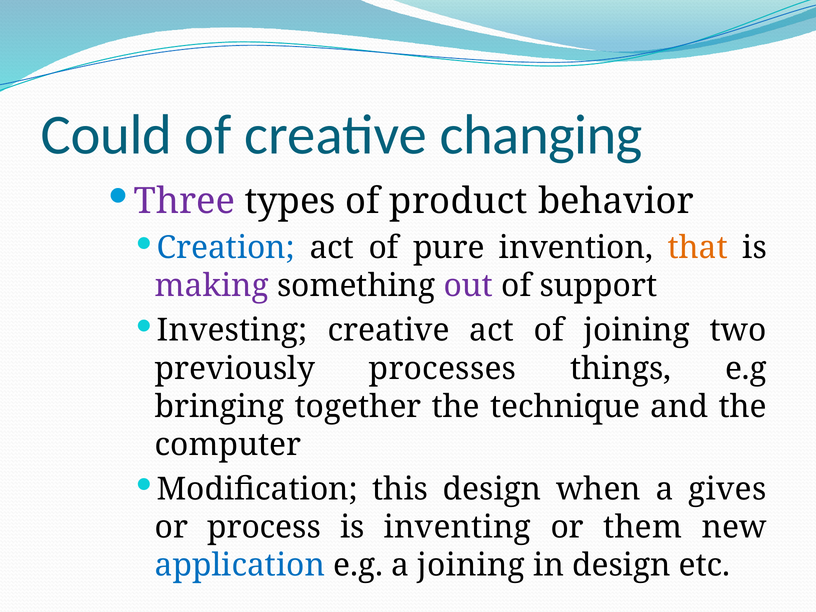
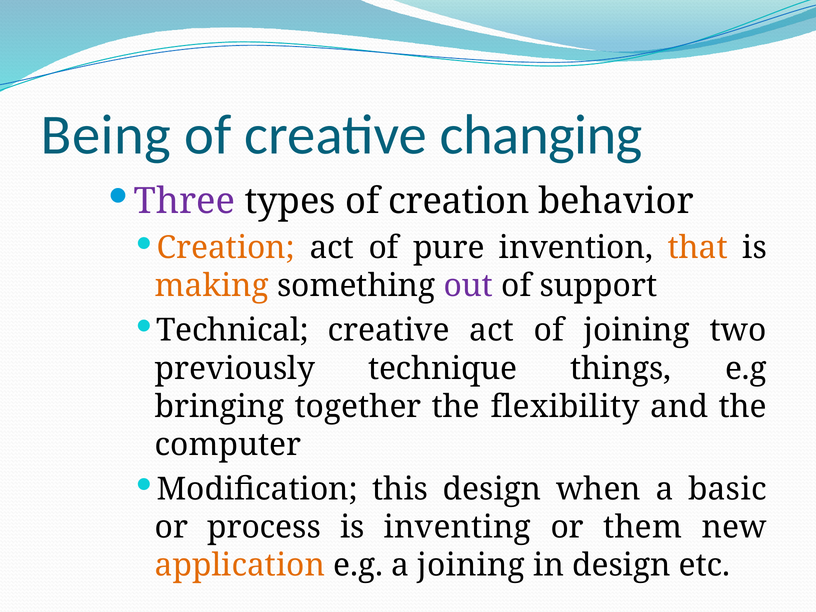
Could: Could -> Being
of product: product -> creation
Creation at (226, 248) colour: blue -> orange
making colour: purple -> orange
Investing: Investing -> Technical
processes: processes -> technique
technique: technique -> flexibility
gives: gives -> basic
application colour: blue -> orange
